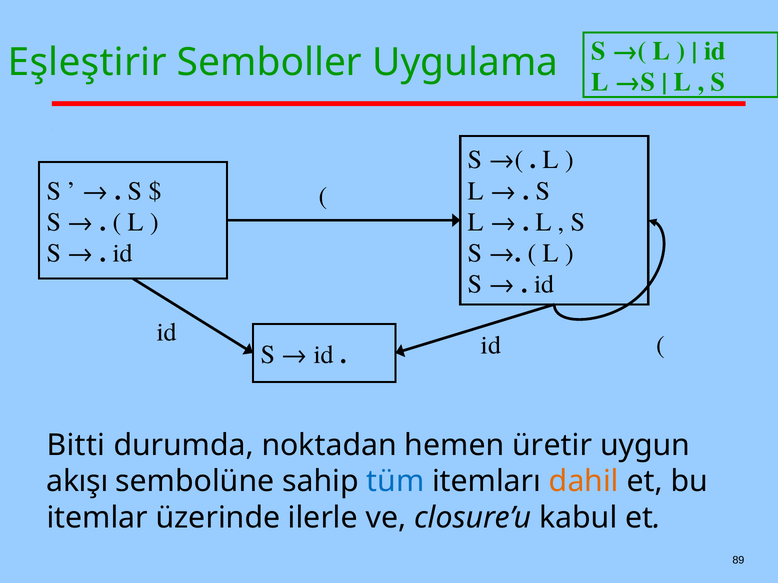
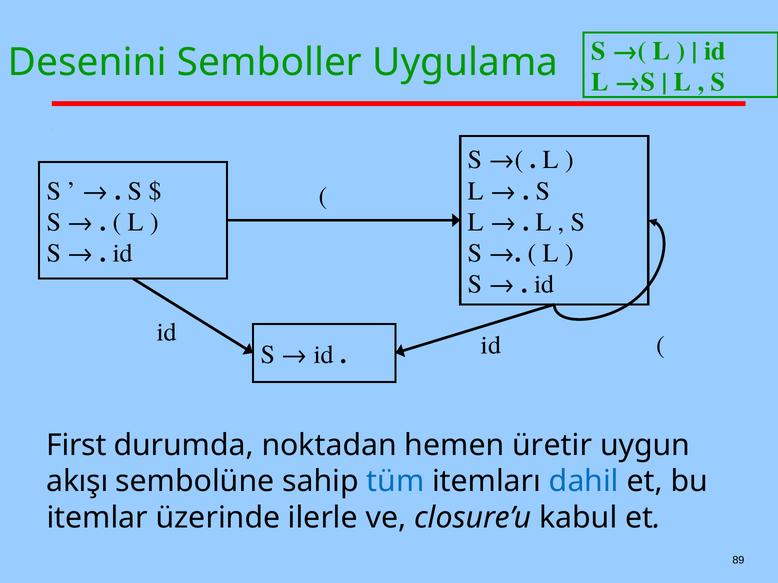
Eşleştirir: Eşleştirir -> Desenini
Bitti: Bitti -> First
dahil colour: orange -> blue
